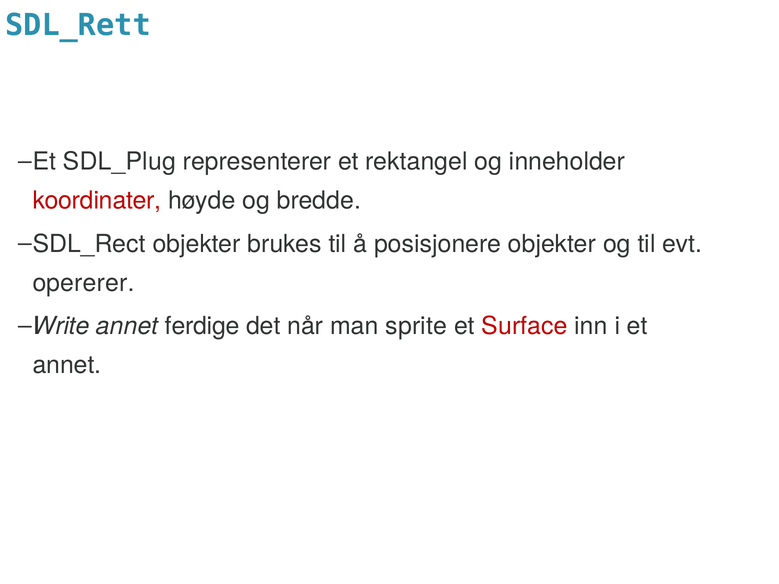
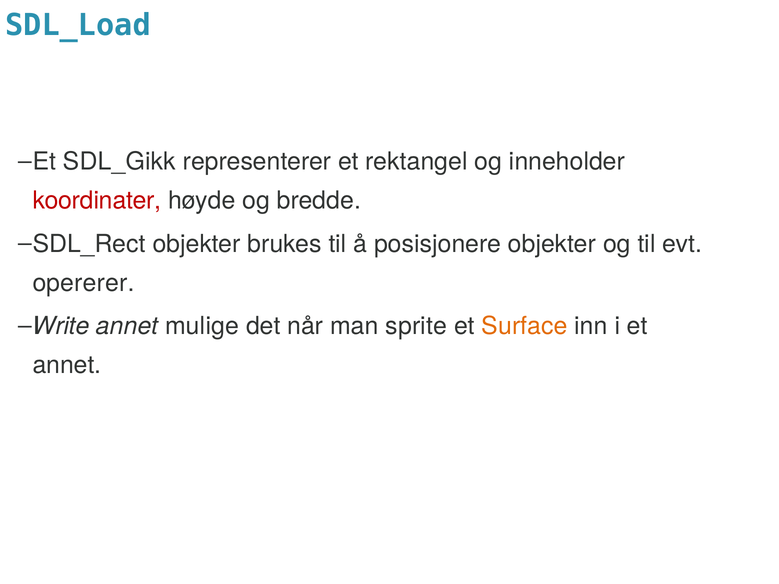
SDL_Rett: SDL_Rett -> SDL_Load
SDL_Plug: SDL_Plug -> SDL_Gikk
ferdige: ferdige -> mulige
Surface colour: red -> orange
